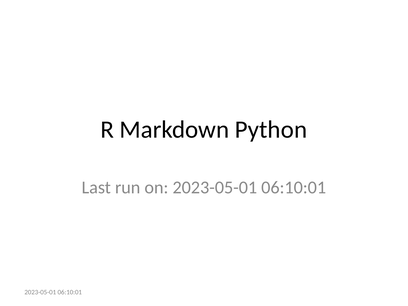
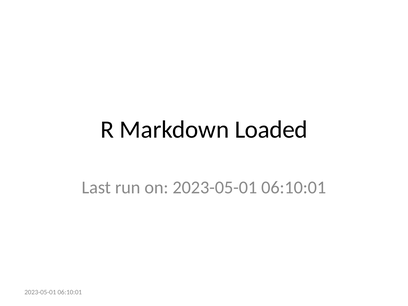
Python: Python -> Loaded
